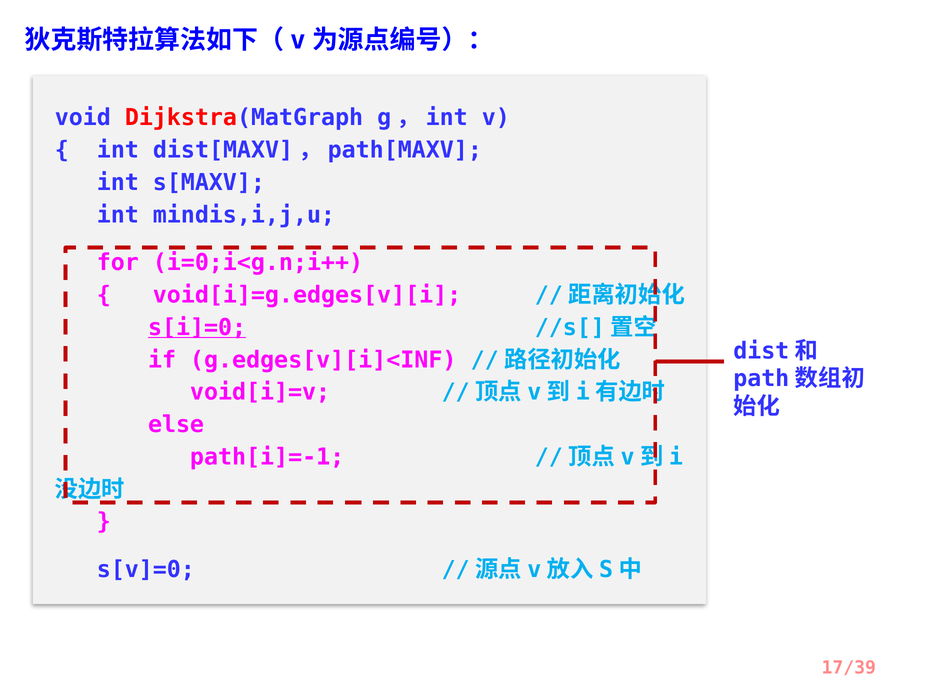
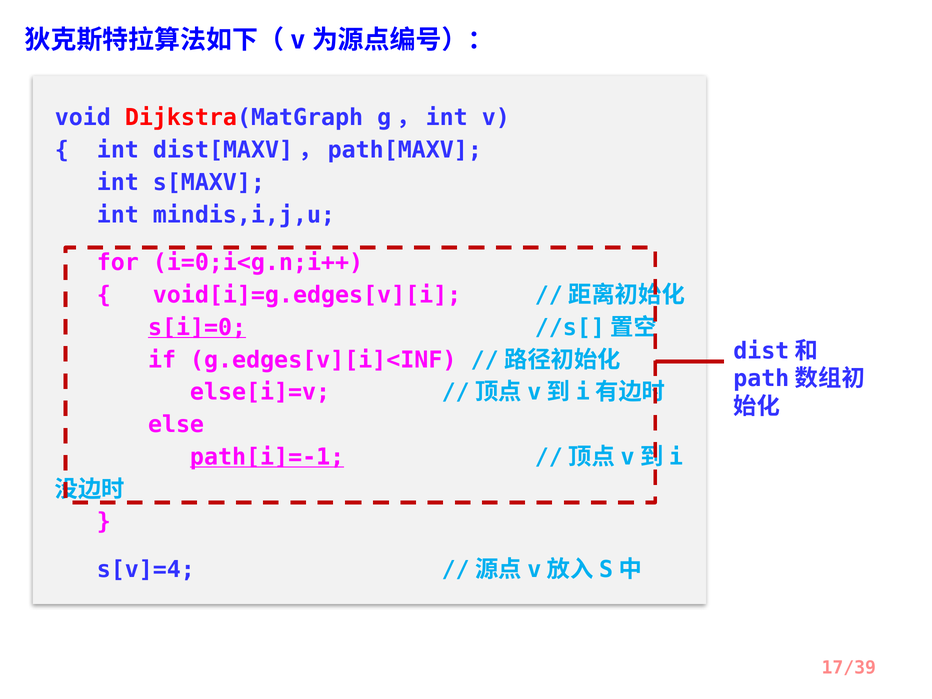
void[i]=v: void[i]=v -> else[i]=v
path[i]=-1 underline: none -> present
s[v]=0: s[v]=0 -> s[v]=4
